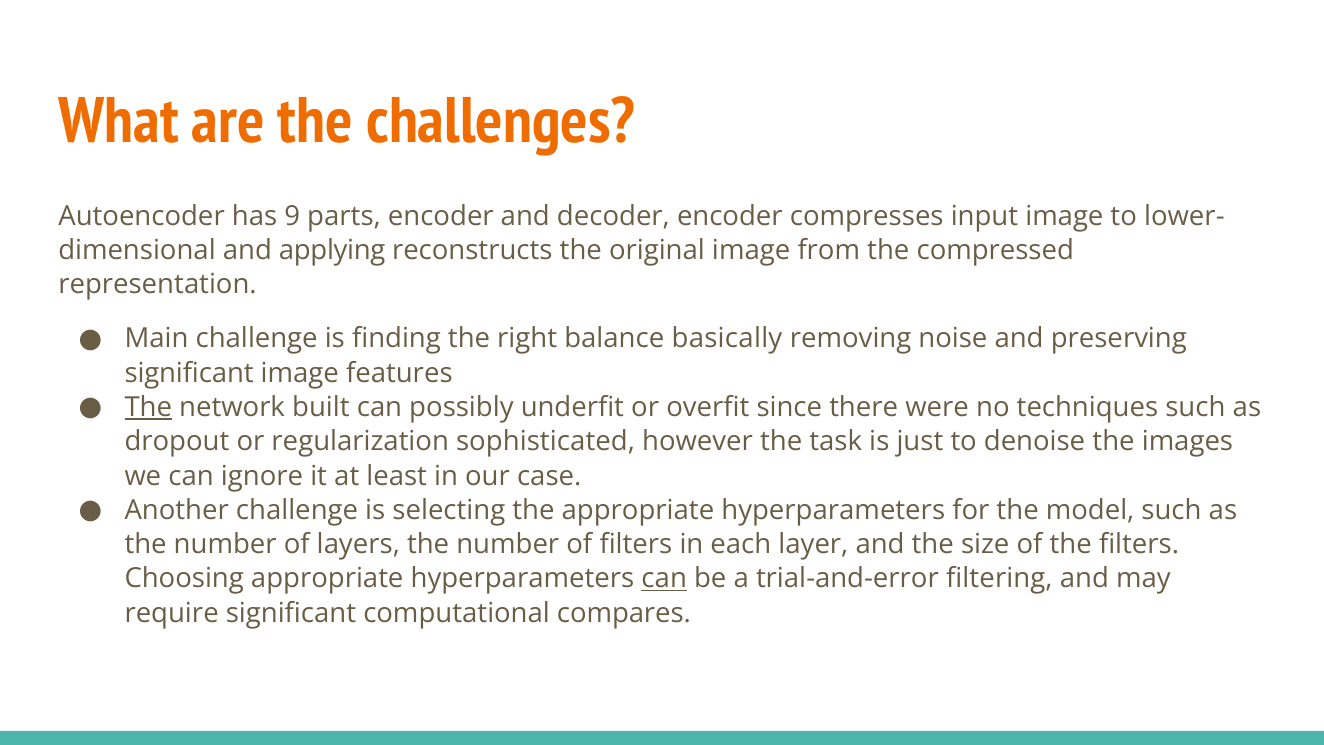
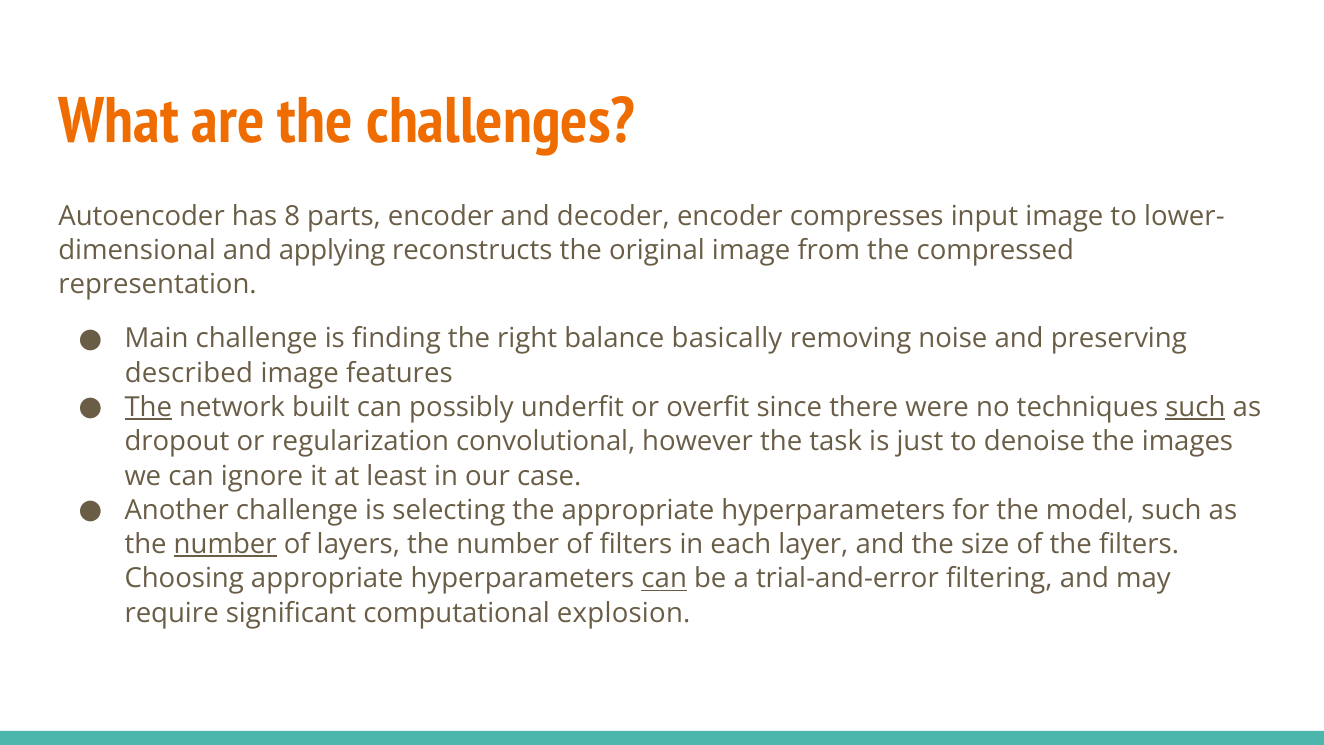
9: 9 -> 8
significant at (189, 373): significant -> described
such at (1195, 407) underline: none -> present
sophisticated: sophisticated -> convolutional
number at (225, 544) underline: none -> present
compares: compares -> explosion
